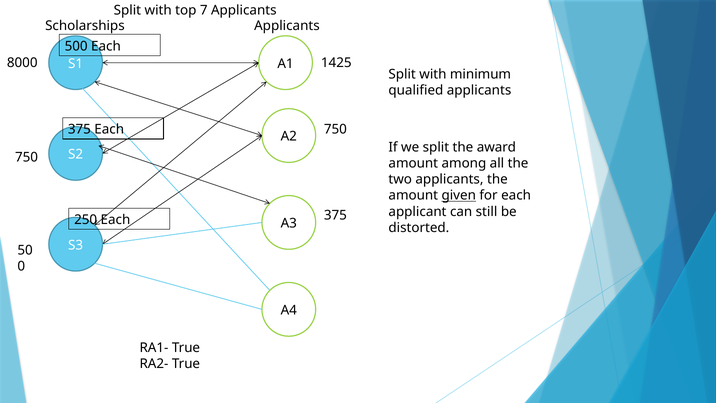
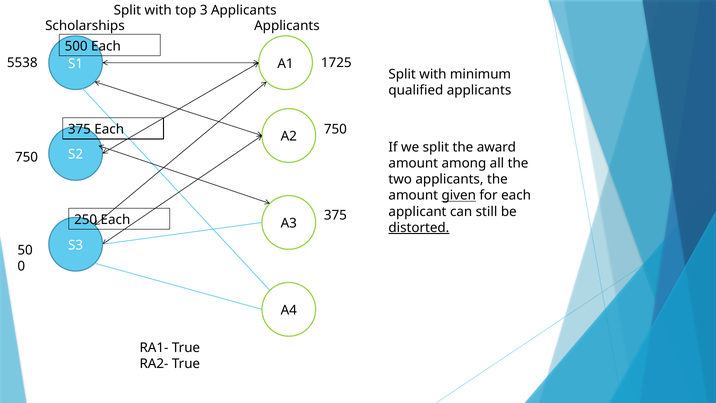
7: 7 -> 3
8000: 8000 -> 5538
1425: 1425 -> 1725
distorted underline: none -> present
